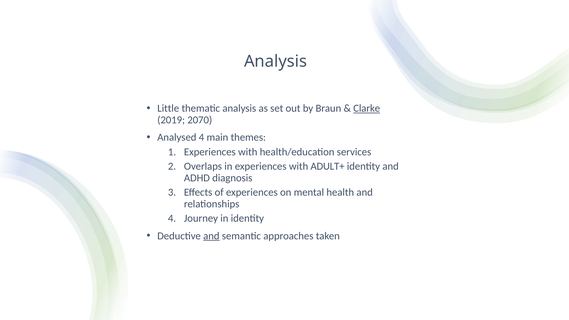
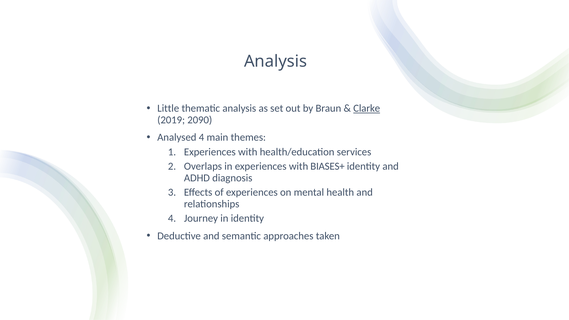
2070: 2070 -> 2090
ADULT+: ADULT+ -> BIASES+
and at (211, 236) underline: present -> none
